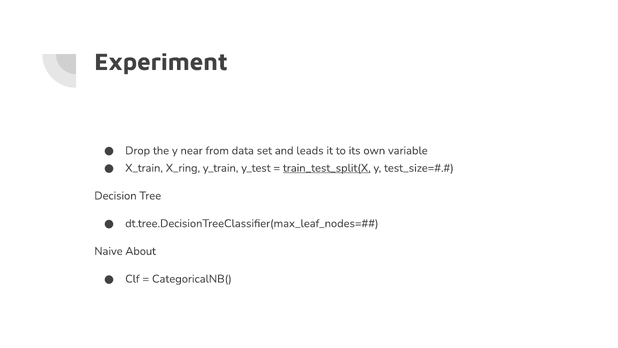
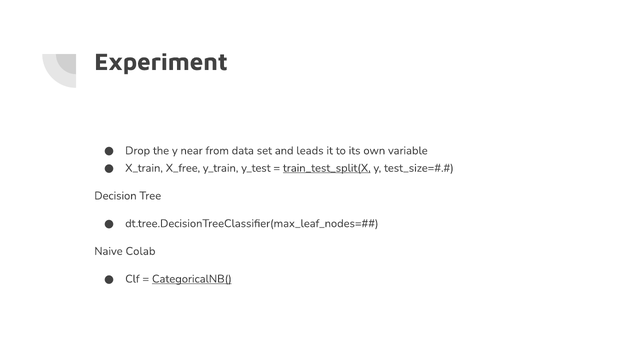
X_ring: X_ring -> X_free
About: About -> Colab
CategoricalNB( underline: none -> present
